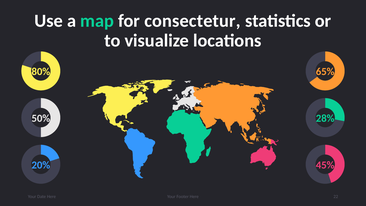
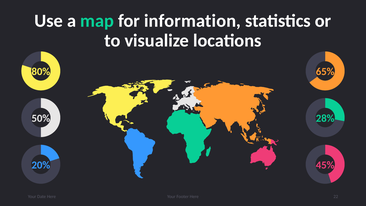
consectetur: consectetur -> information
